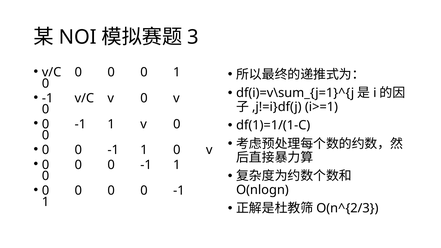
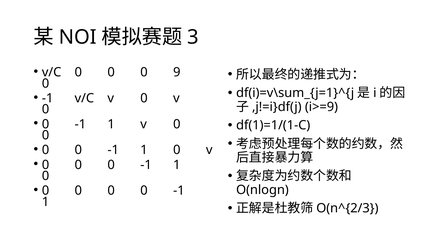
0 1: 1 -> 9
i>=1: i>=1 -> i>=9
